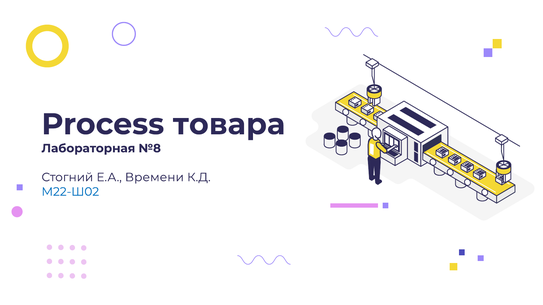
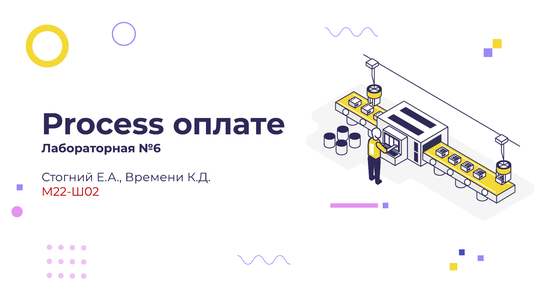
товара: товара -> оплате
№8: №8 -> №6
М22-Ш02 colour: blue -> red
